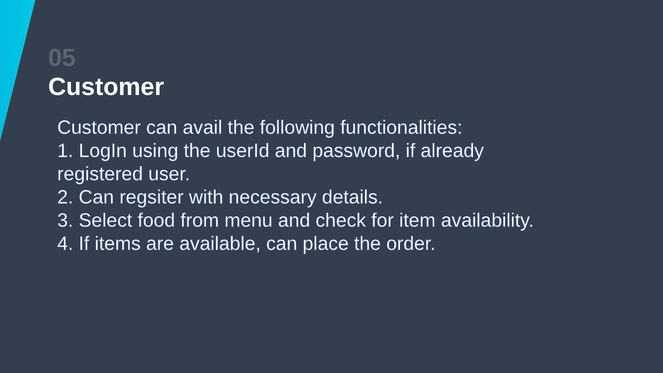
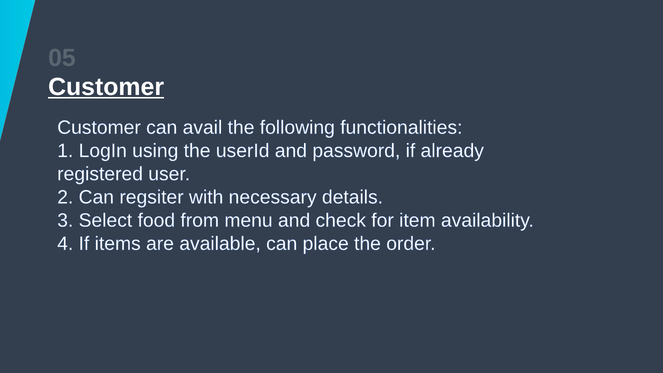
Customer at (106, 87) underline: none -> present
